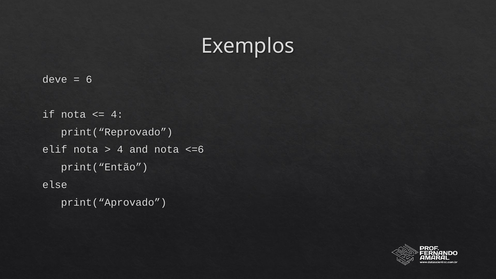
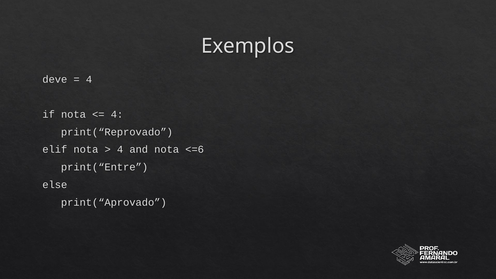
6 at (89, 79): 6 -> 4
print(“Então: print(“Então -> print(“Entre
